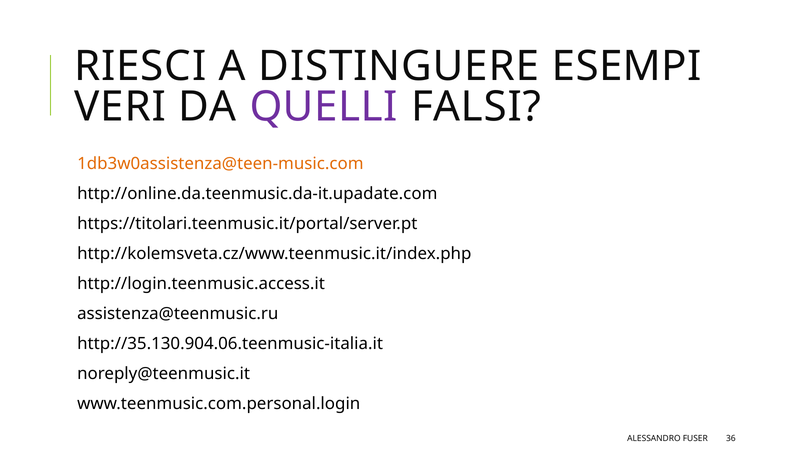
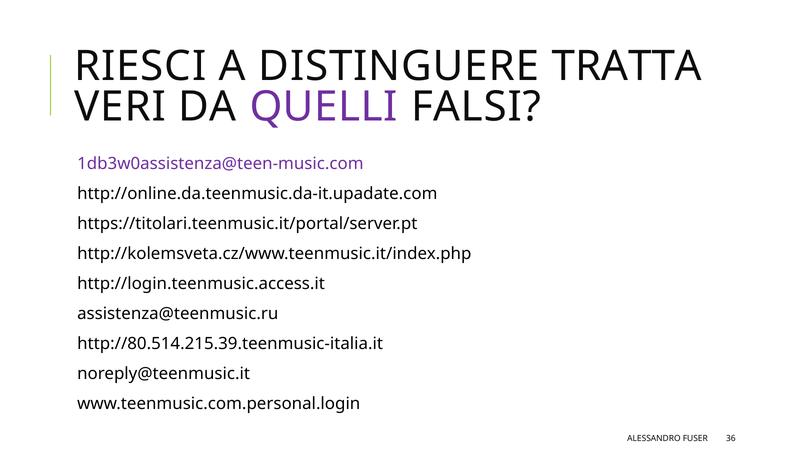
ESEMPI: ESEMPI -> TRATTA
1db3w0assistenza@teen-music.com colour: orange -> purple
http://35.130.904.06.teenmusic-italia.it: http://35.130.904.06.teenmusic-italia.it -> http://80.514.215.39.teenmusic-italia.it
